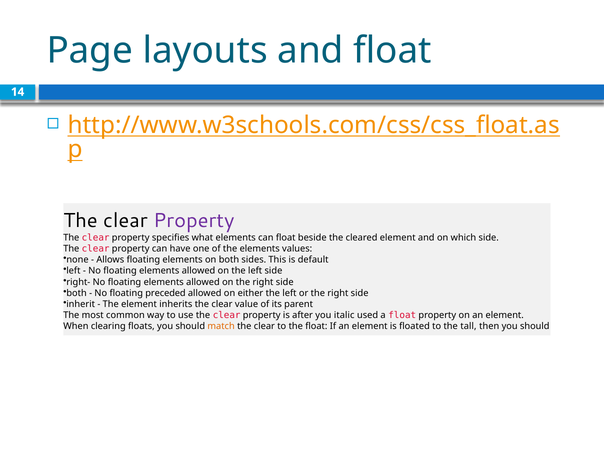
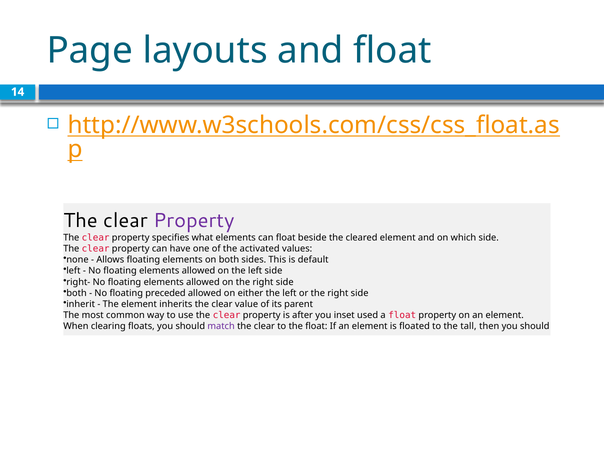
the elements: elements -> activated
italic: italic -> inset
match colour: orange -> purple
